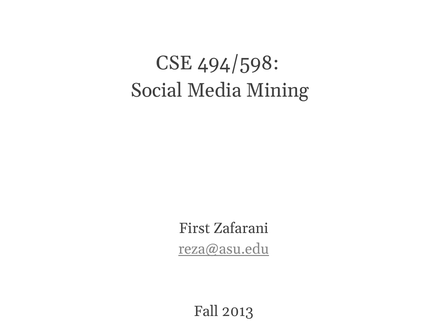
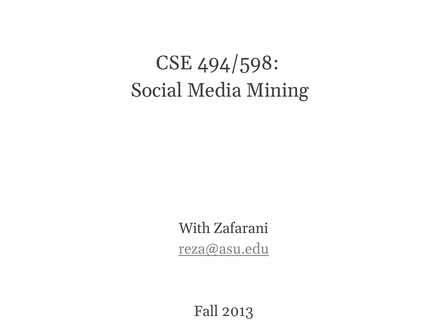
First: First -> With
